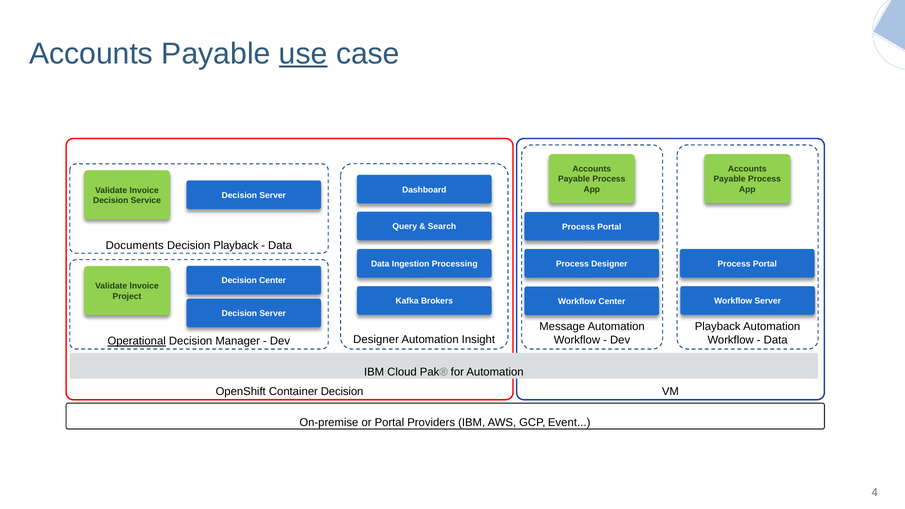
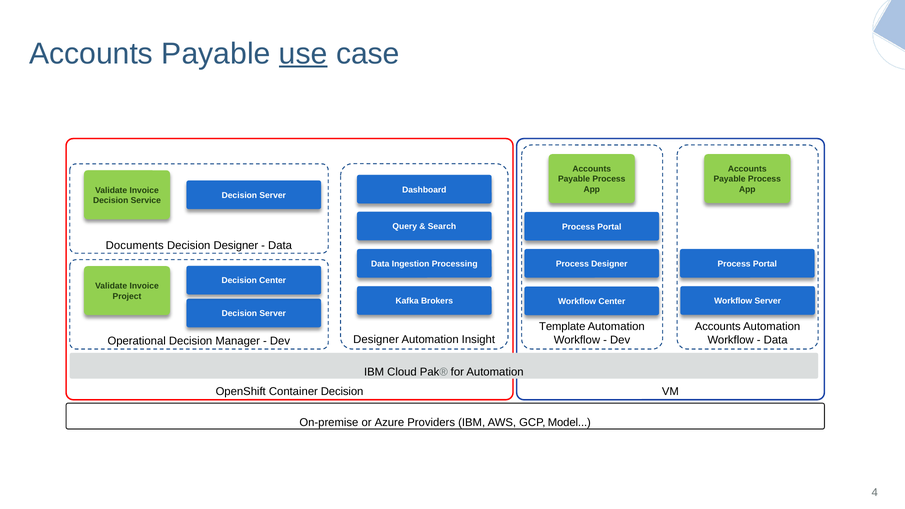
Decision Playback: Playback -> Designer
Message: Message -> Template
Playback at (718, 327): Playback -> Accounts
Operational underline: present -> none
or Portal: Portal -> Azure
Event: Event -> Model
